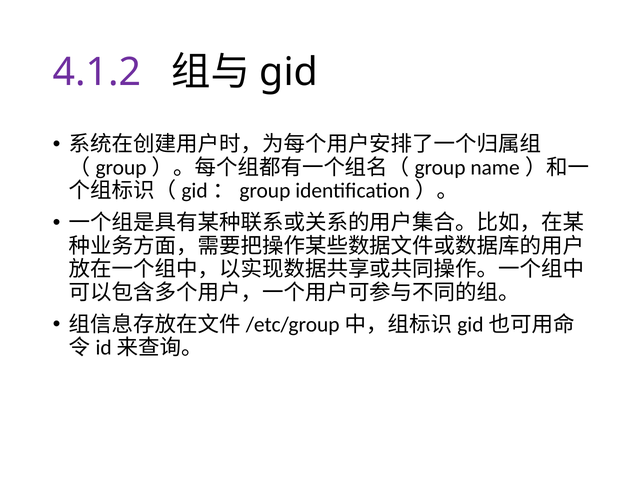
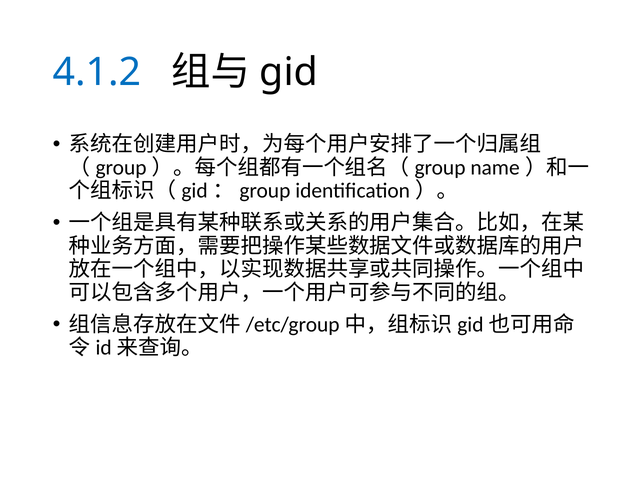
4.1.2 colour: purple -> blue
